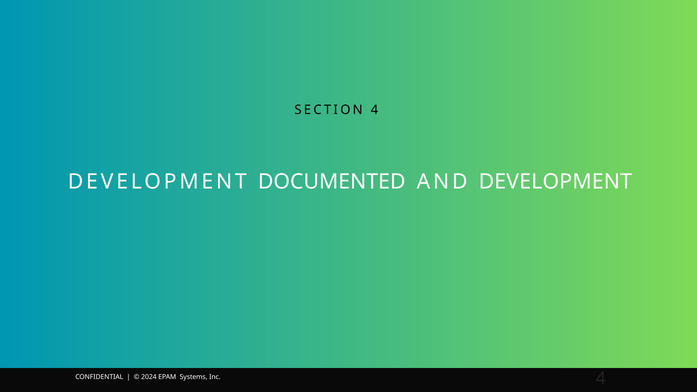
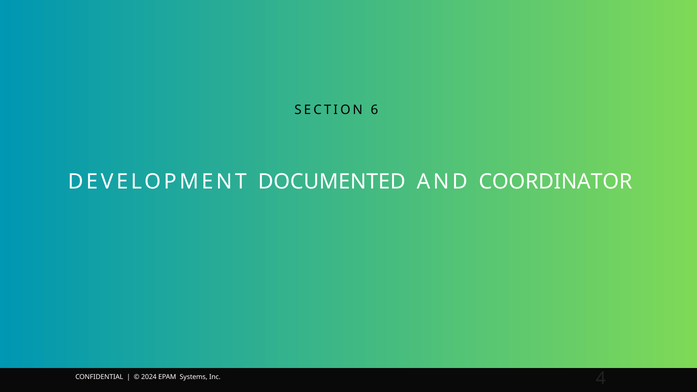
SECTION 4: 4 -> 6
AND DEVELOPMENT: DEVELOPMENT -> COORDINATOR
